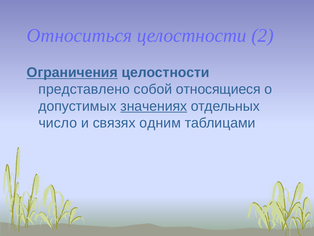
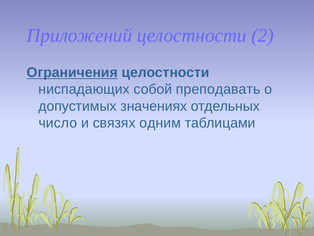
Относиться: Относиться -> Приложений
представлено: представлено -> ниспадающих
относящиеся: относящиеся -> преподавать
значениях underline: present -> none
